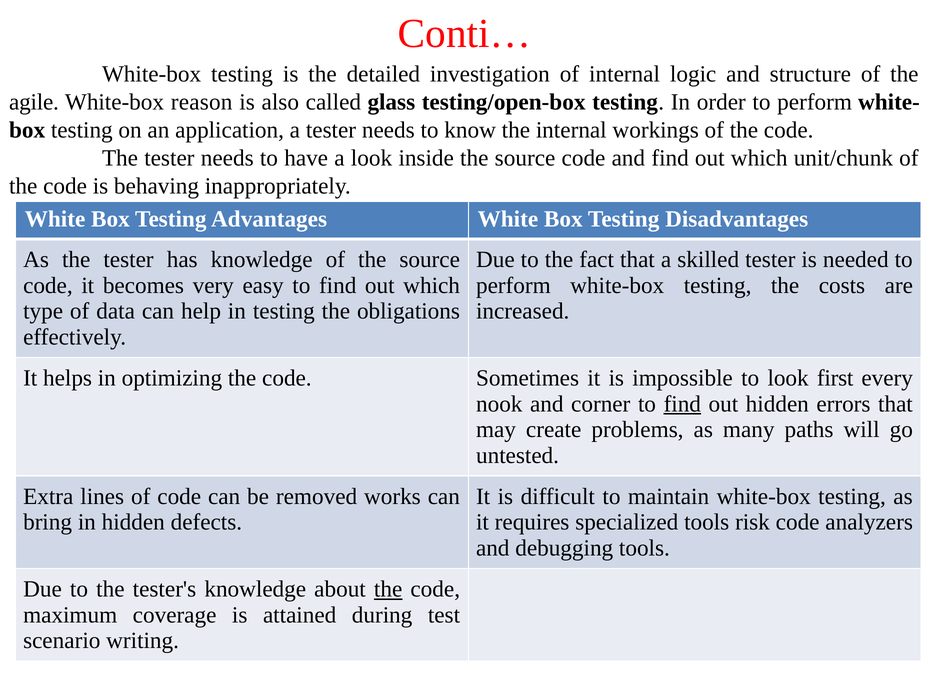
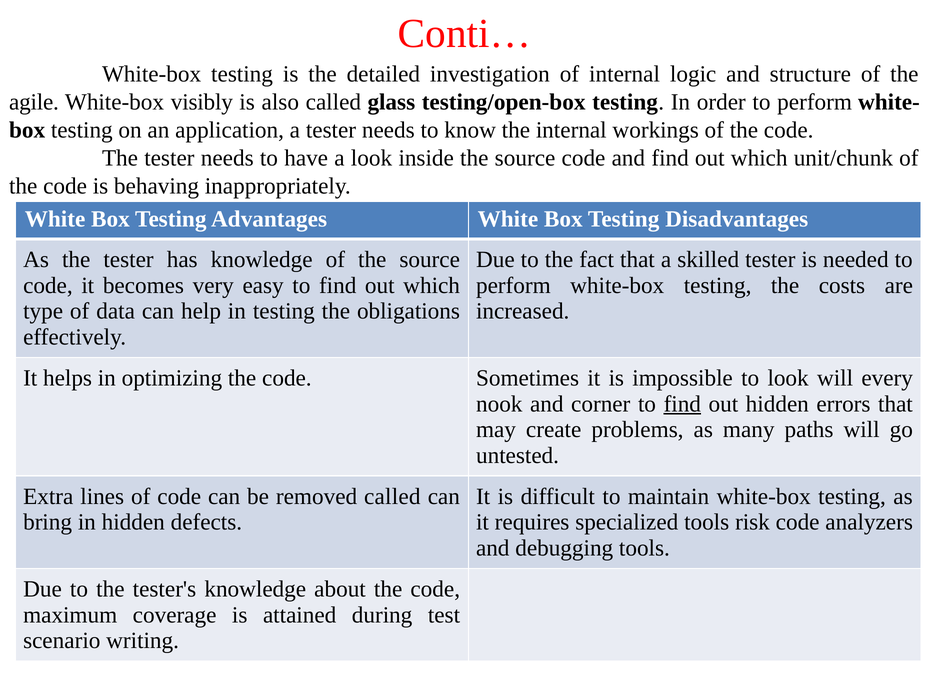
reason: reason -> visibly
look first: first -> will
removed works: works -> called
the at (388, 589) underline: present -> none
